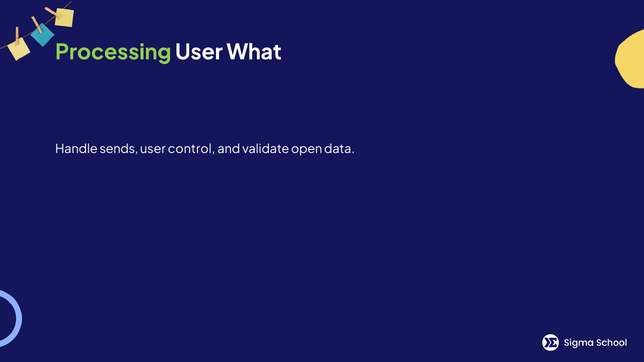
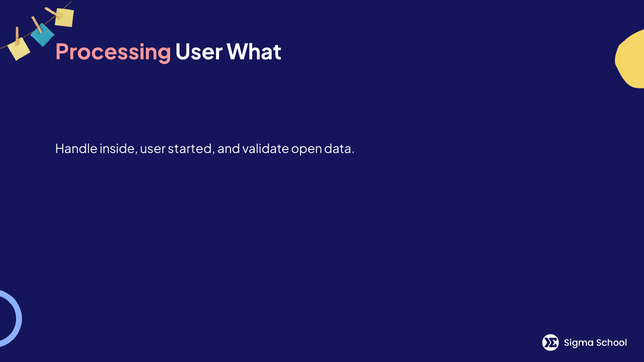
Processing colour: light green -> pink
sends: sends -> inside
control: control -> started
